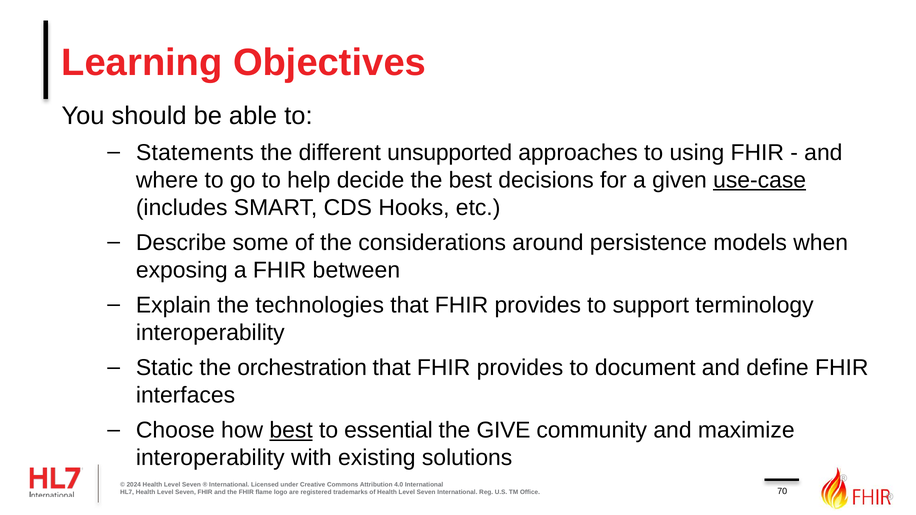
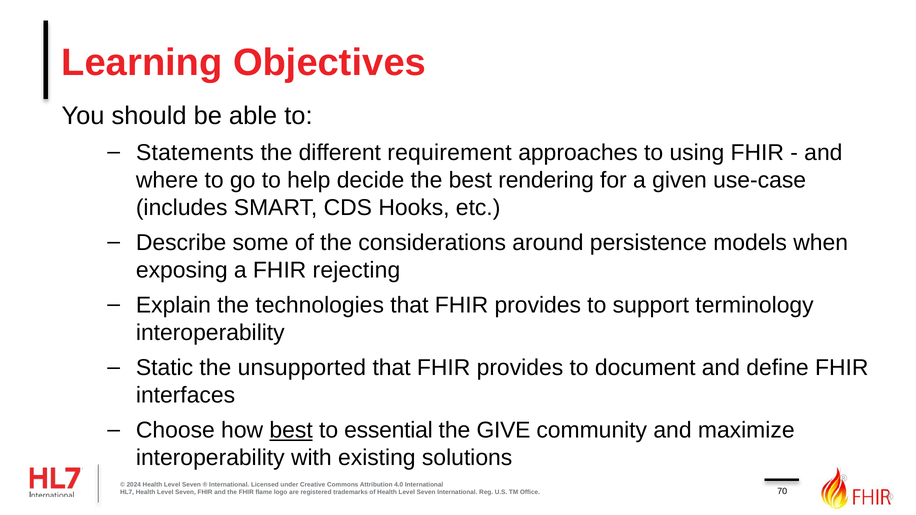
unsupported: unsupported -> requirement
decisions: decisions -> rendering
use-case underline: present -> none
between: between -> rejecting
orchestration: orchestration -> unsupported
